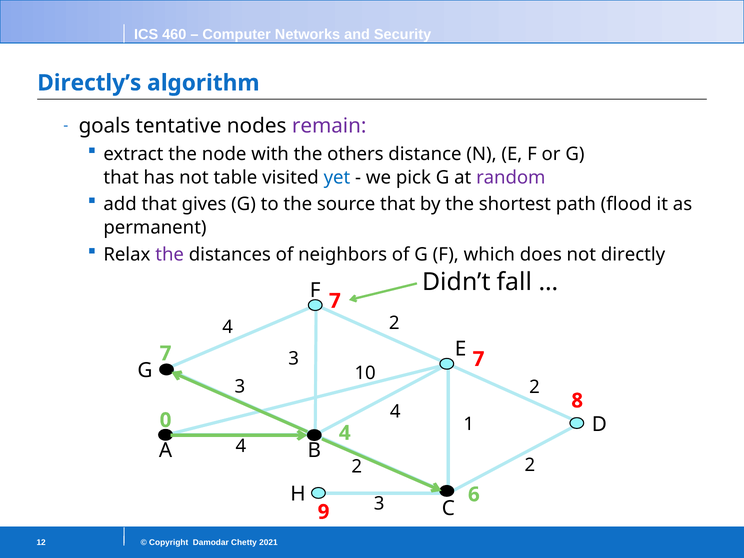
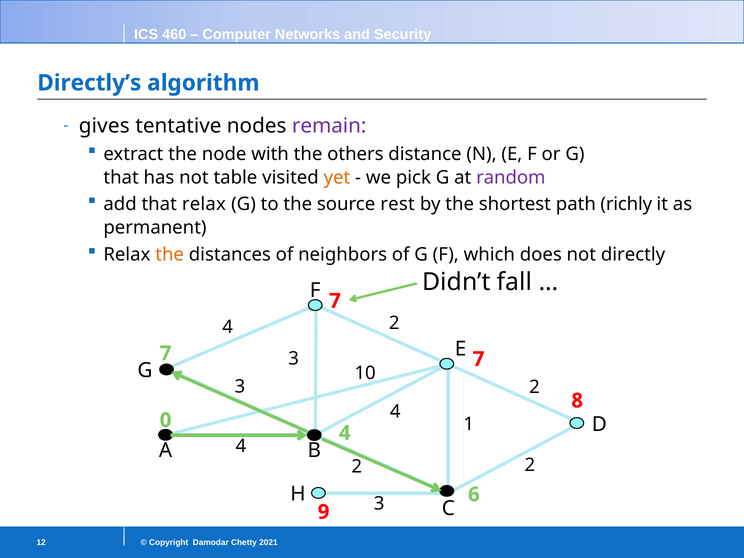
goals: goals -> gives
yet colour: blue -> orange
that gives: gives -> relax
source that: that -> rest
flood: flood -> richly
the at (170, 254) colour: purple -> orange
